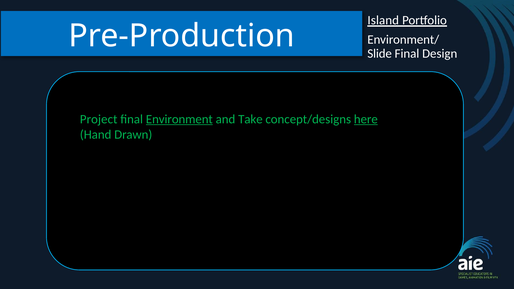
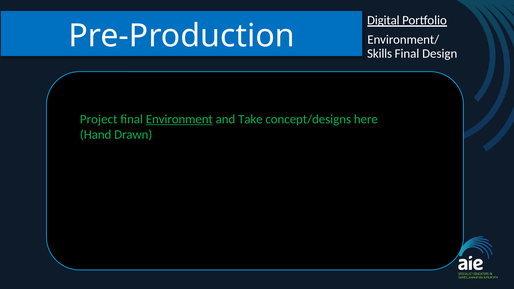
Island: Island -> Digital
Slide: Slide -> Skills
here underline: present -> none
